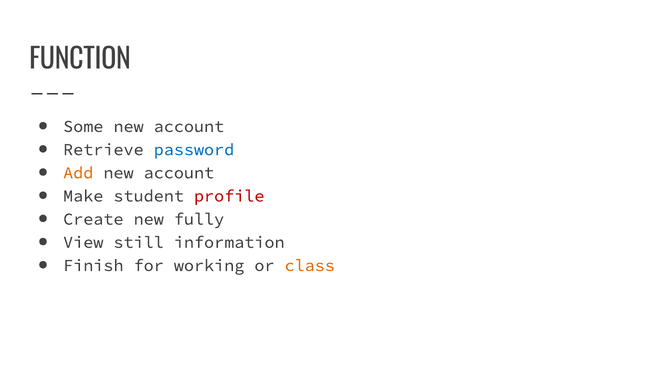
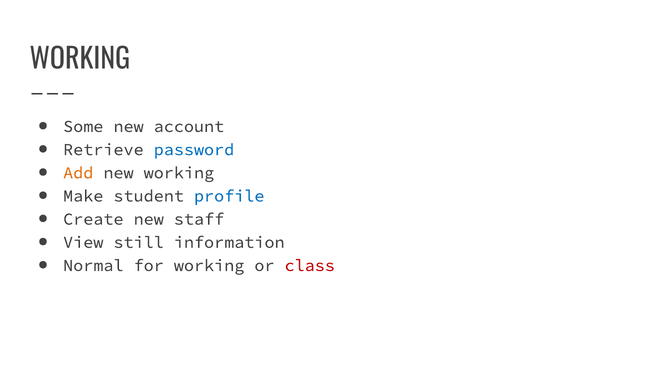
FUNCTION at (80, 60): FUNCTION -> WORKING
account at (179, 173): account -> working
profile colour: red -> blue
fully: fully -> staff
Finish: Finish -> Normal
class colour: orange -> red
